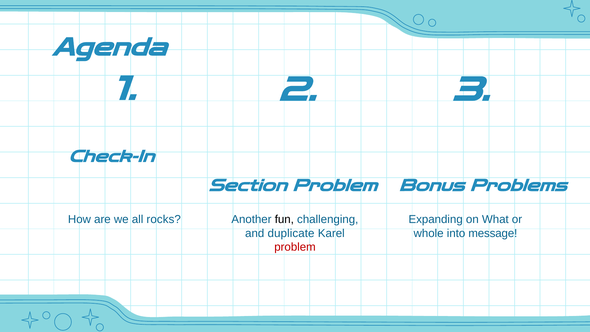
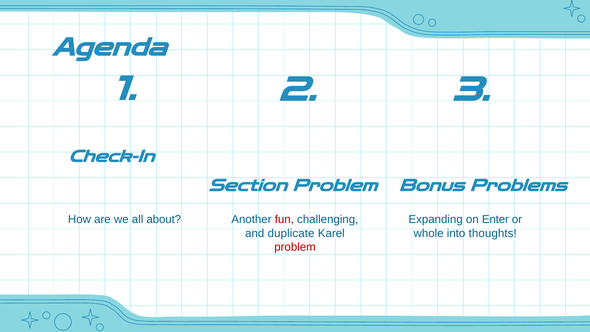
rocks: rocks -> about
fun colour: black -> red
What: What -> Enter
message: message -> thoughts
